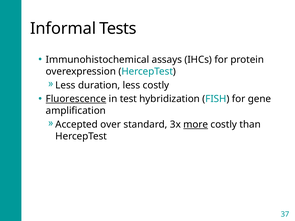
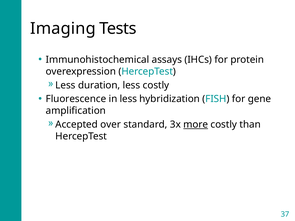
Informal: Informal -> Imaging
Fluorescence underline: present -> none
in test: test -> less
